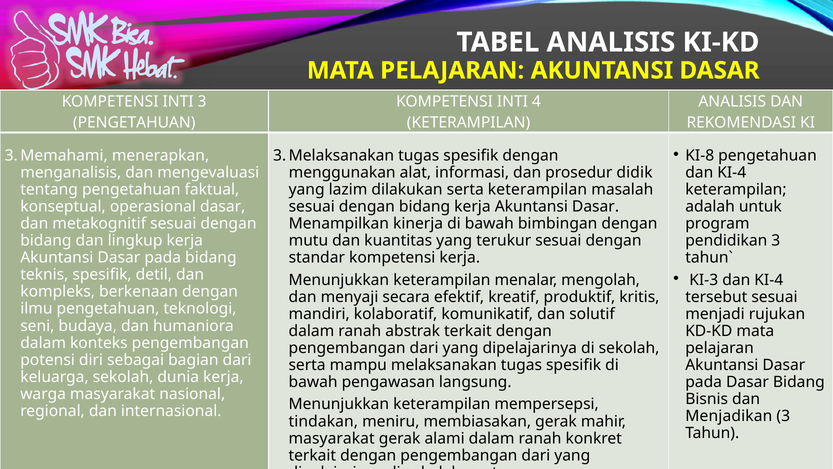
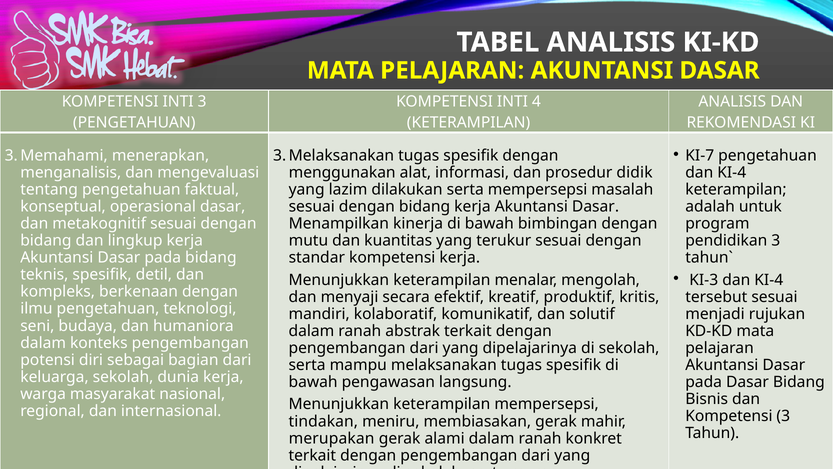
KI-8: KI-8 -> KI-7
serta keterampilan: keterampilan -> mempersepsi
Menjadikan at (729, 416): Menjadikan -> Kompetensi
masyarakat at (332, 438): masyarakat -> merupakan
